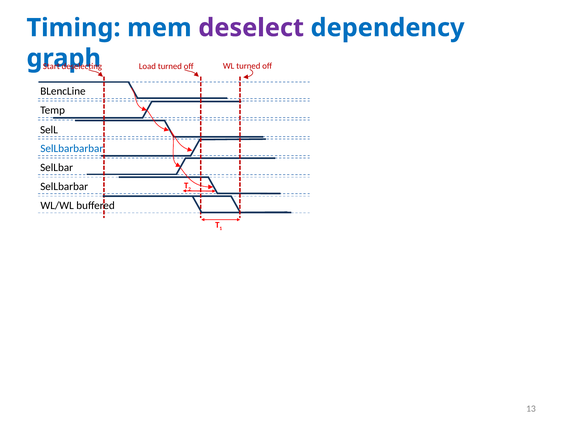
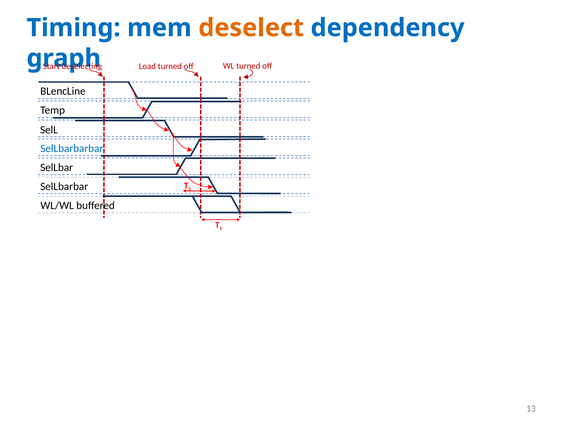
deselect colour: purple -> orange
